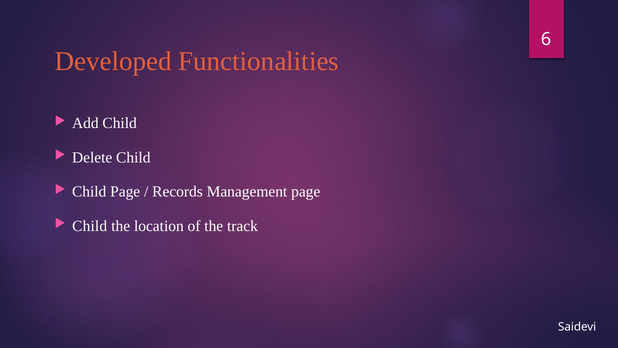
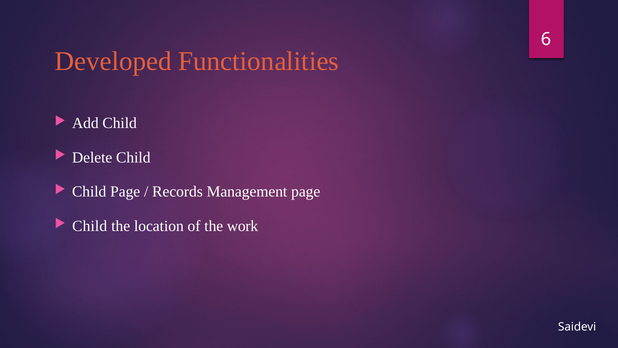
track: track -> work
